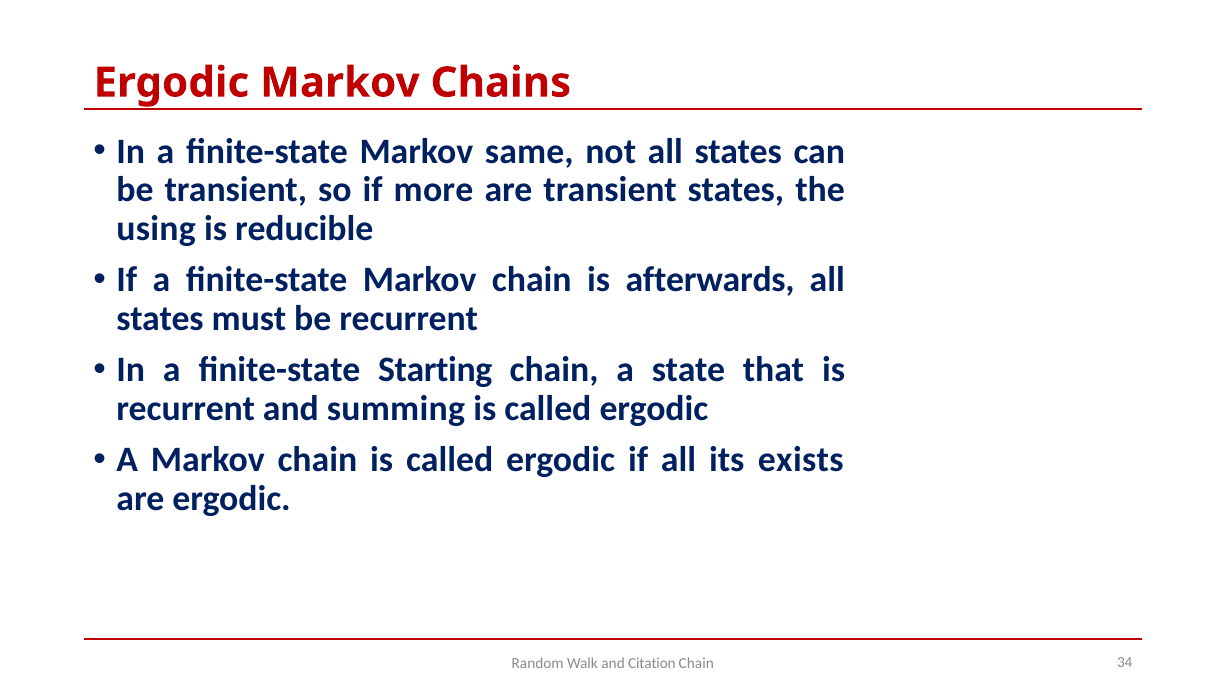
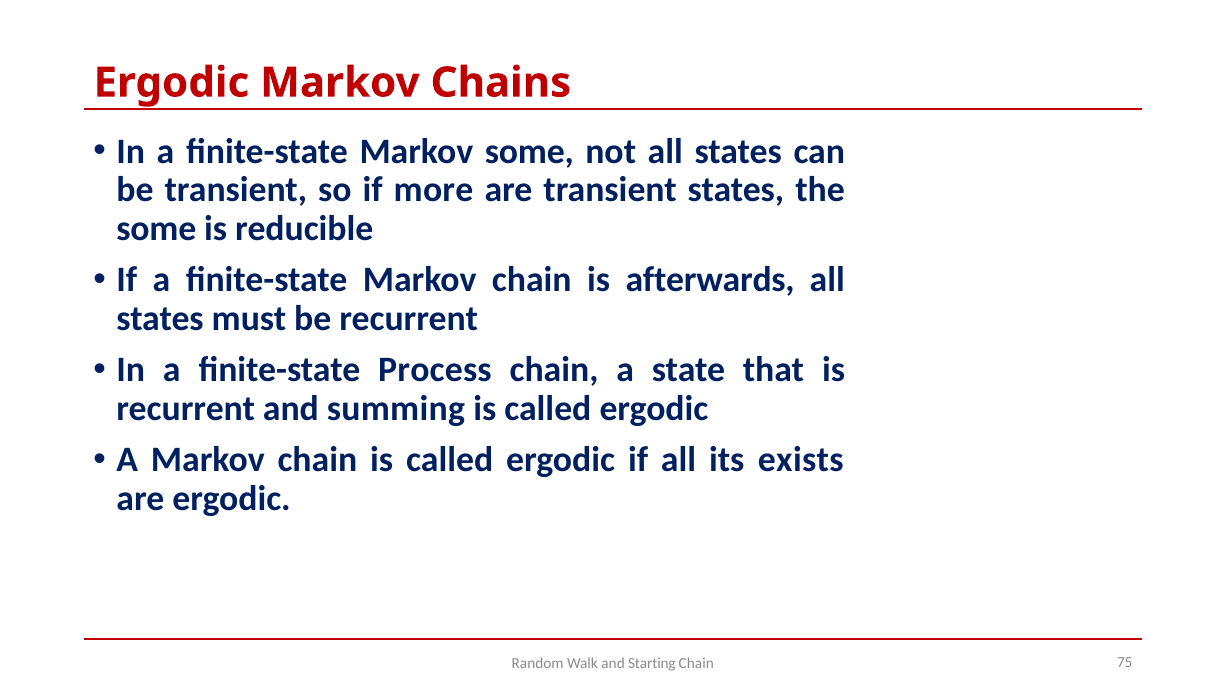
Markov same: same -> some
using at (156, 229): using -> some
Starting: Starting -> Process
Citation: Citation -> Starting
34: 34 -> 75
